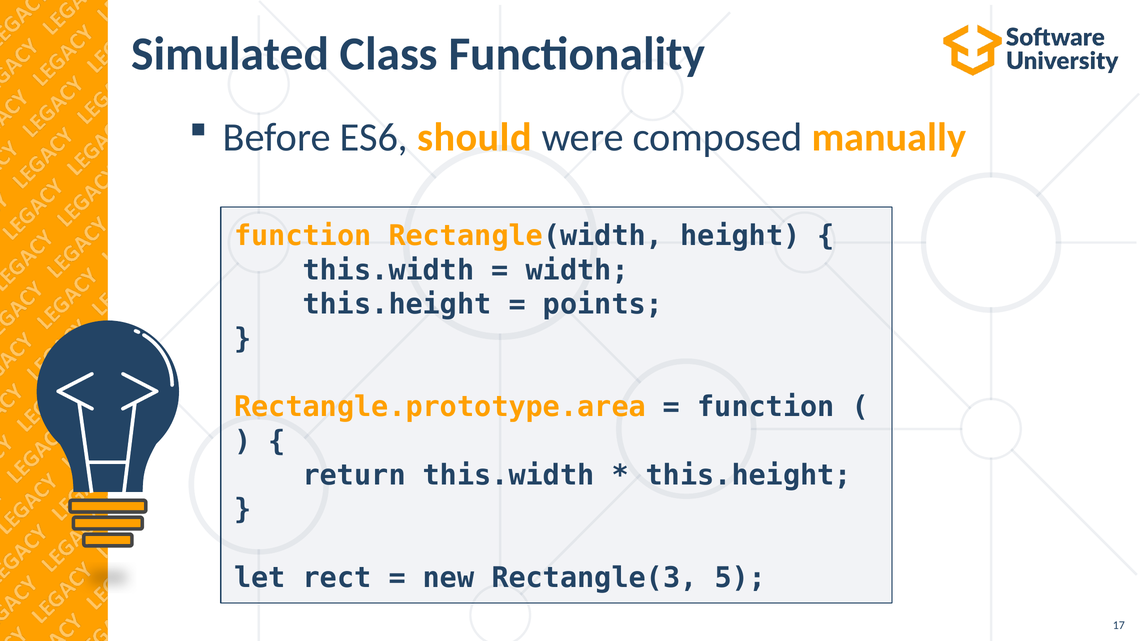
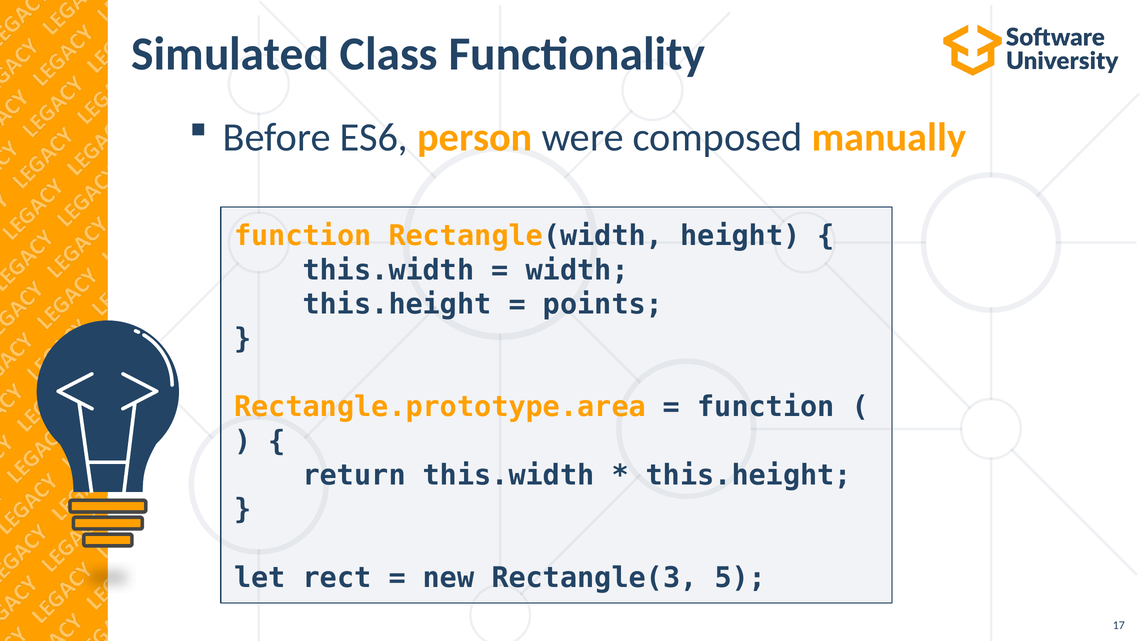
should: should -> person
